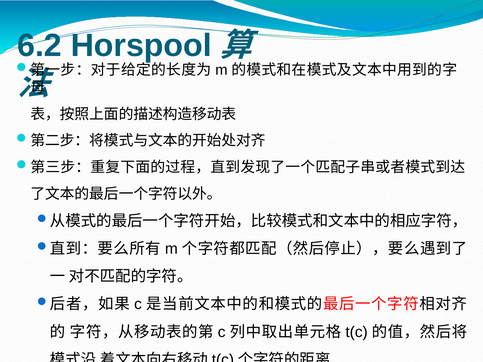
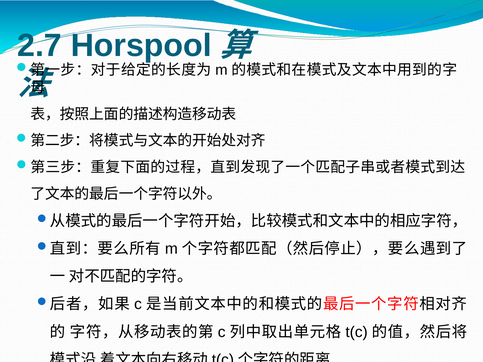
6.2: 6.2 -> 2.7
